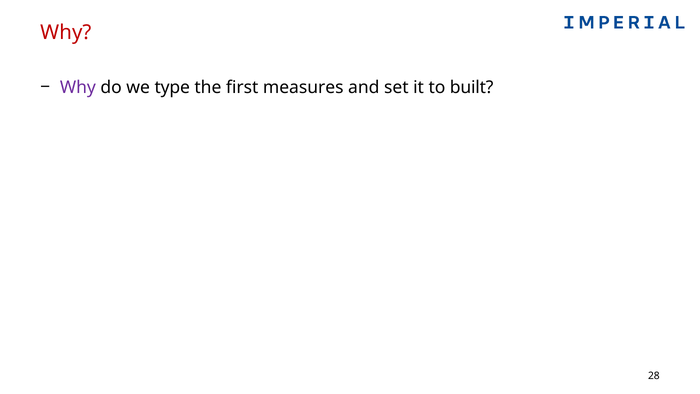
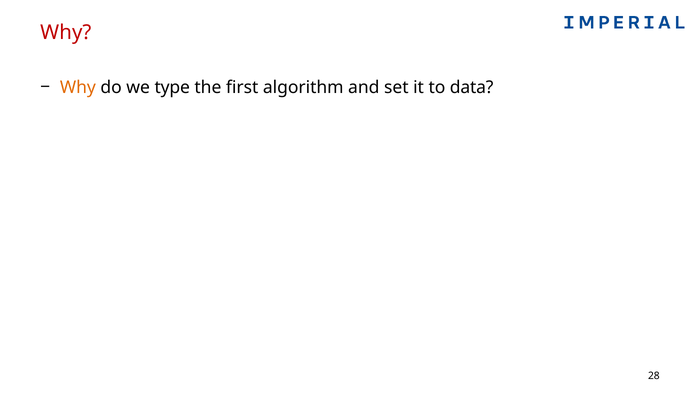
Why at (78, 87) colour: purple -> orange
measures: measures -> algorithm
built: built -> data
